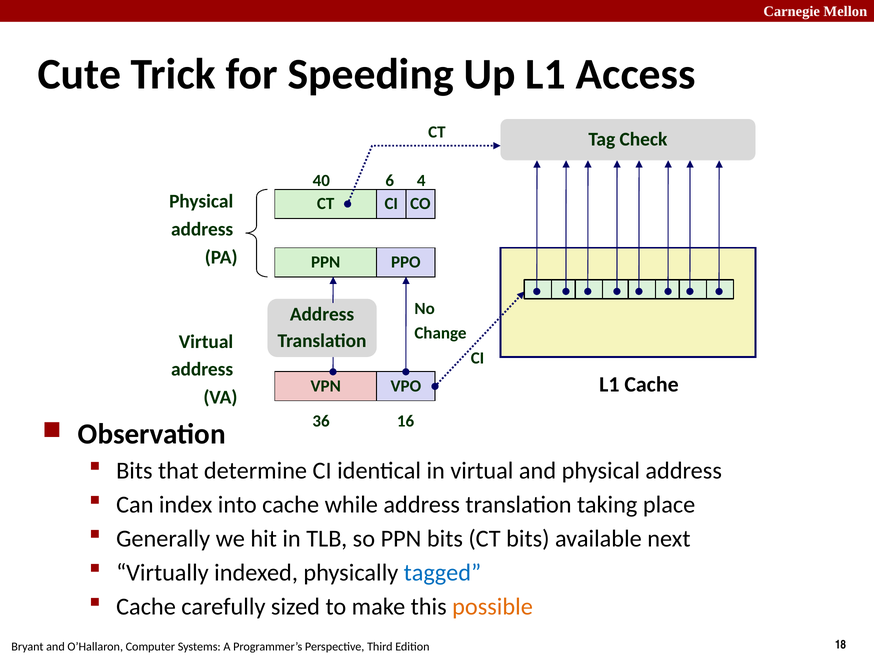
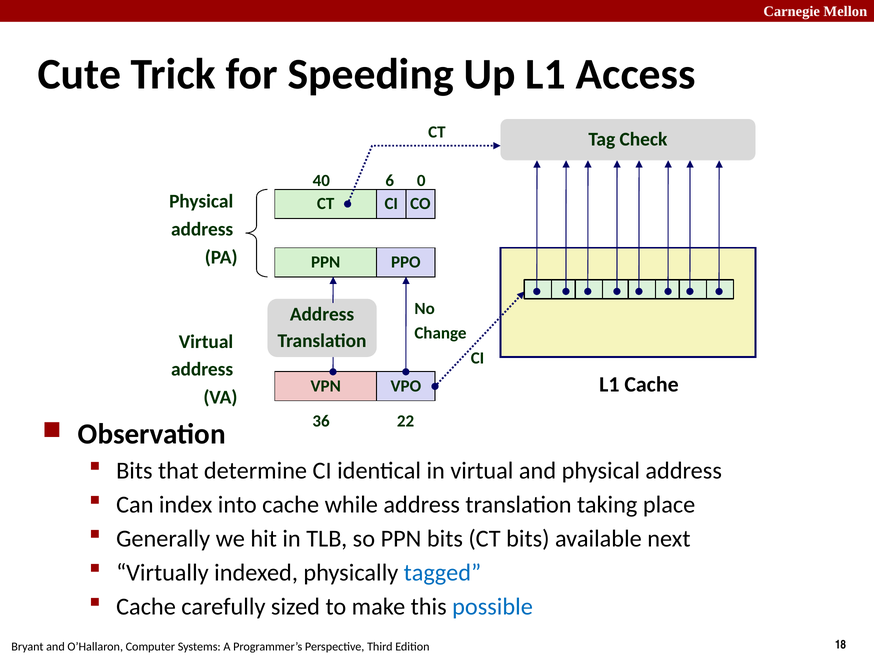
4: 4 -> 0
16: 16 -> 22
possible colour: orange -> blue
